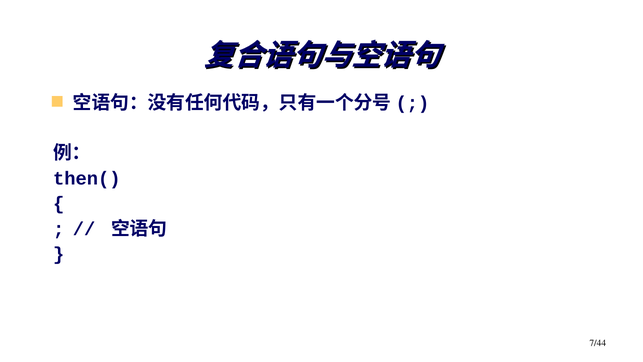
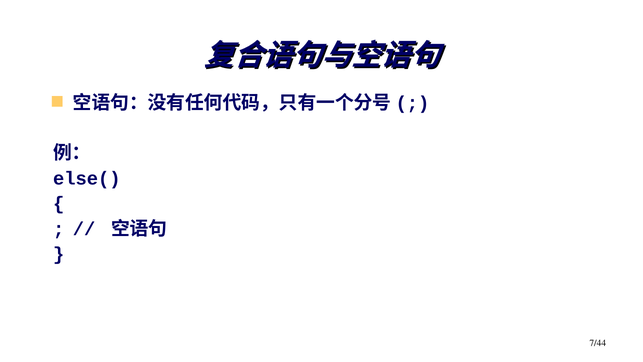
then(: then( -> else(
